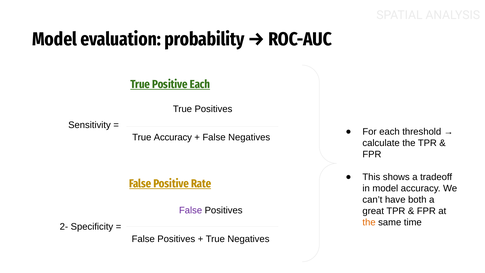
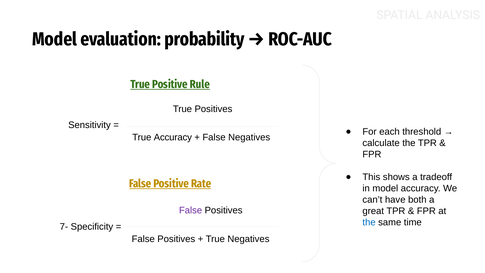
Positive Each: Each -> Rule
the at (369, 222) colour: orange -> blue
2-: 2- -> 7-
